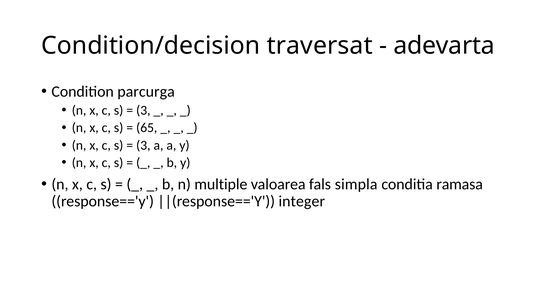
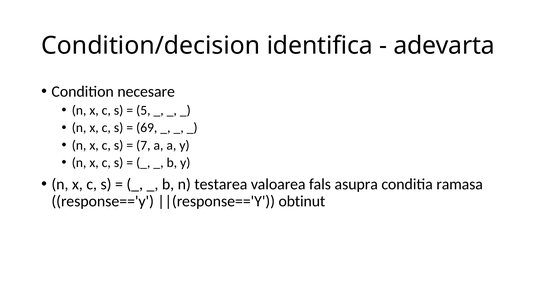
traversat: traversat -> identifica
parcurga: parcurga -> necesare
3 at (143, 110): 3 -> 5
65: 65 -> 69
3 at (143, 145): 3 -> 7
multiple: multiple -> testarea
simpla: simpla -> asupra
integer: integer -> obtinut
